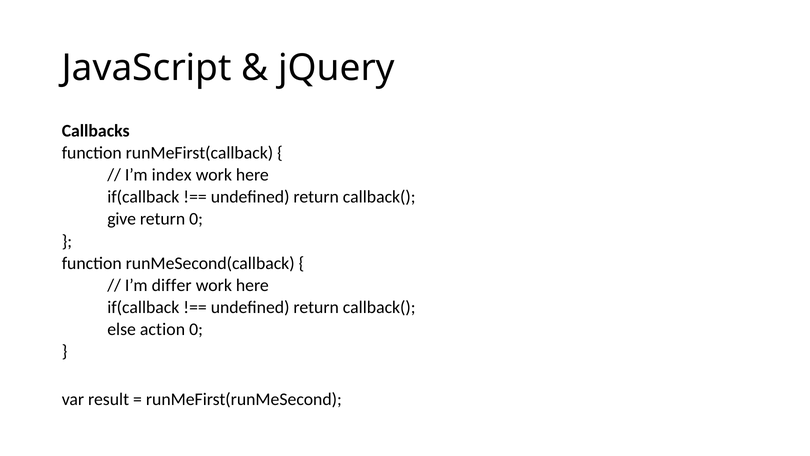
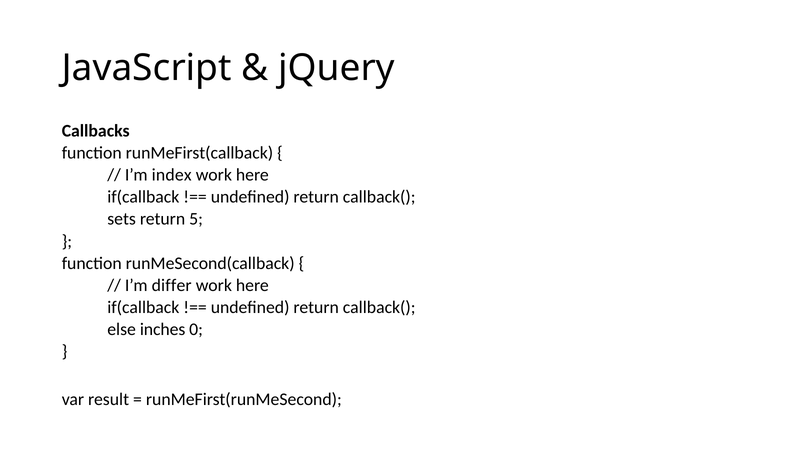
give: give -> sets
return 0: 0 -> 5
action: action -> inches
